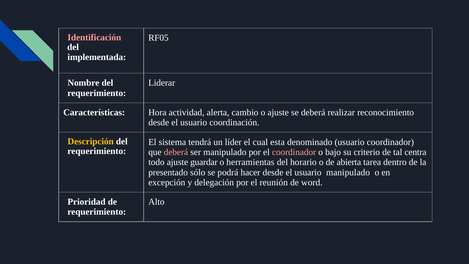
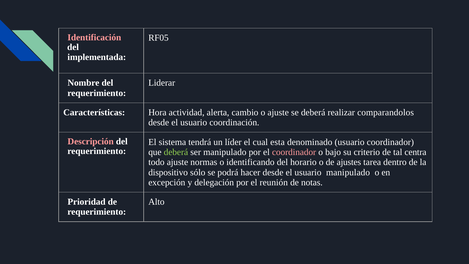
reconocimiento: reconocimiento -> comparandolos
Descripción colour: yellow -> pink
deberá at (176, 152) colour: pink -> light green
guardar: guardar -> normas
herramientas: herramientas -> identificando
abierta: abierta -> ajustes
presentado: presentado -> dispositivo
word: word -> notas
